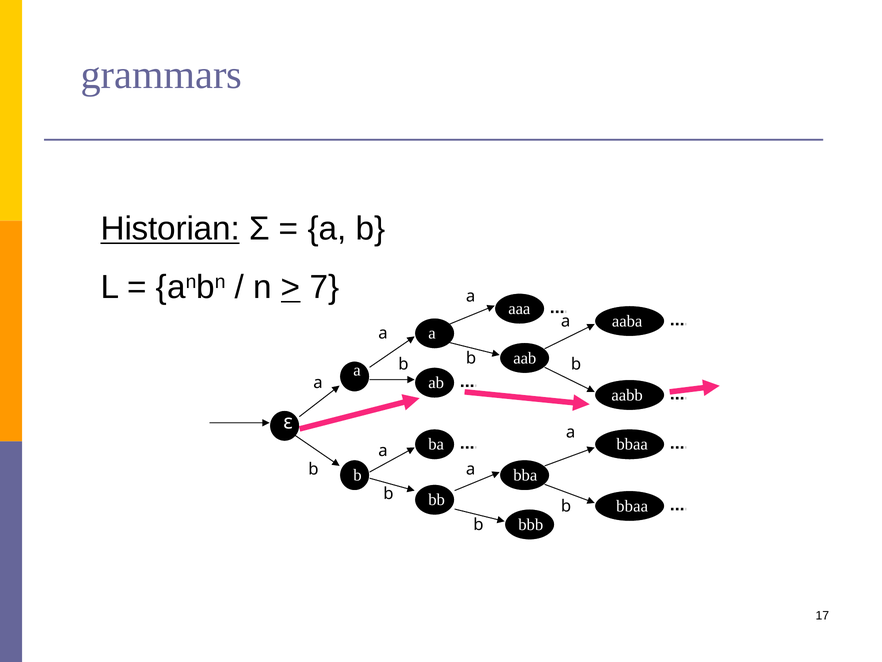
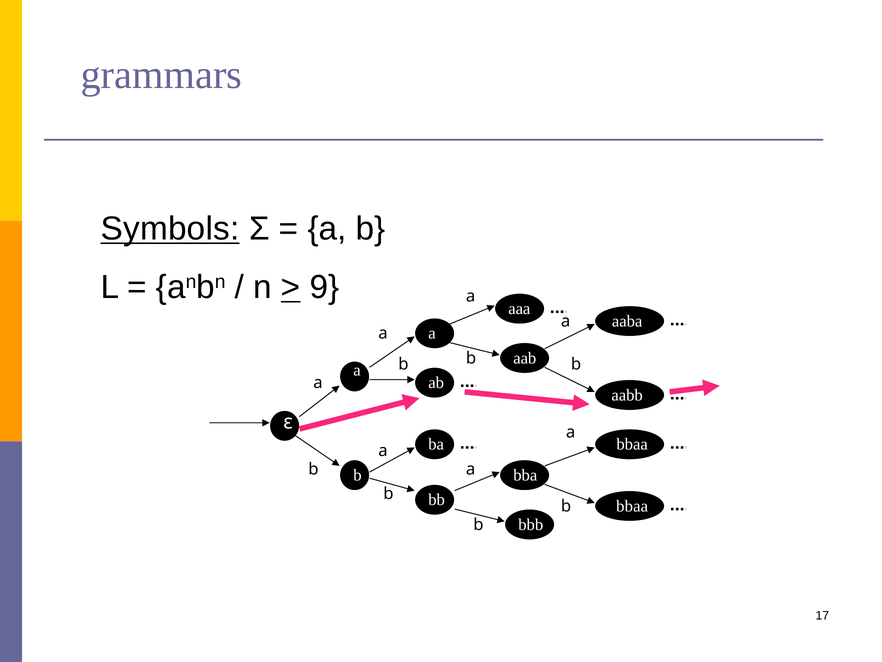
Historian: Historian -> Symbols
7: 7 -> 9
